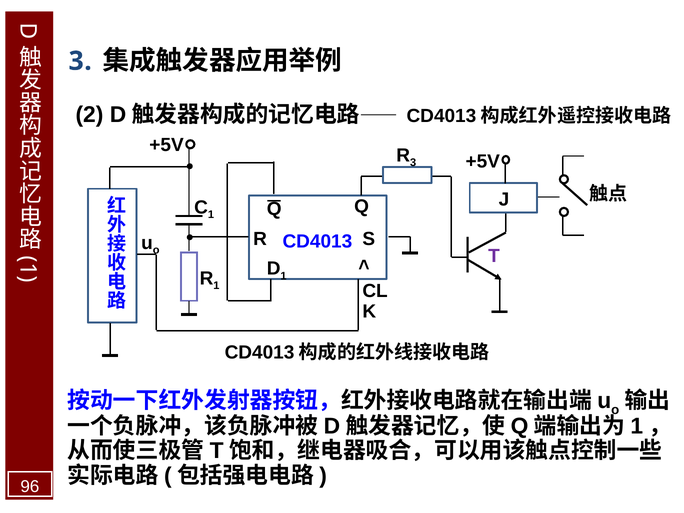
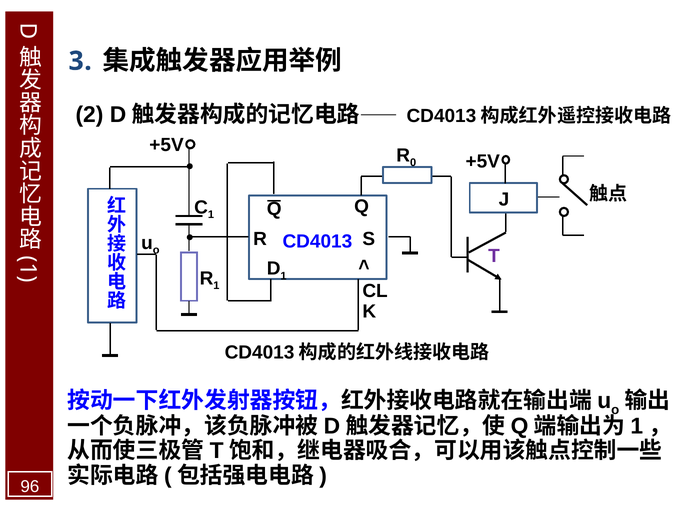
R 3: 3 -> 0
